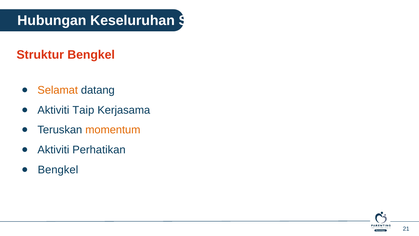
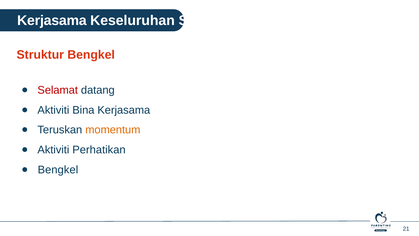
Hubungan at (52, 20): Hubungan -> Kerjasama
Selamat colour: orange -> red
Taip: Taip -> Bina
